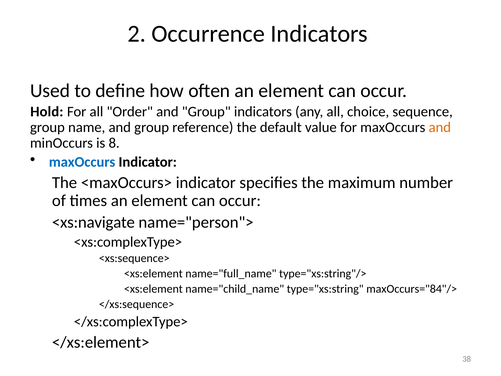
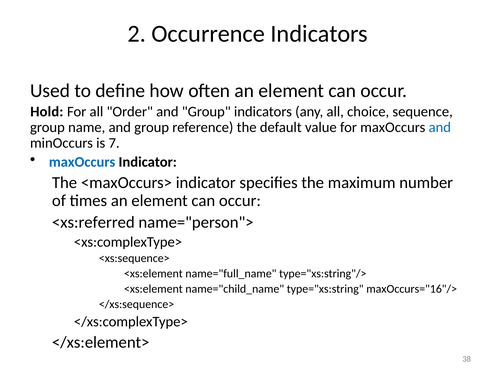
and at (440, 127) colour: orange -> blue
8: 8 -> 7
<xs:navigate: <xs:navigate -> <xs:referred
maxOccurs="84"/>: maxOccurs="84"/> -> maxOccurs="16"/>
